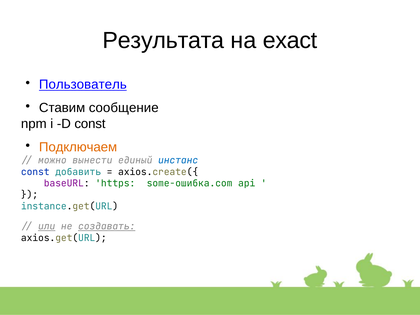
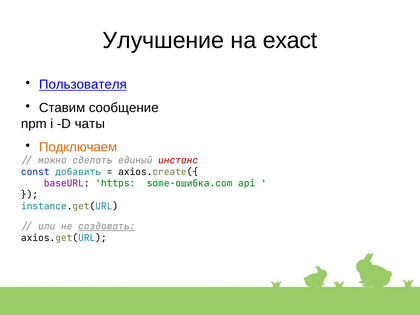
Результата: Результата -> Улучшение
Пользователь: Пользователь -> Пользователя
D const: const -> чаты
вынести: вынести -> сделать
инстанс colour: blue -> red
или underline: present -> none
